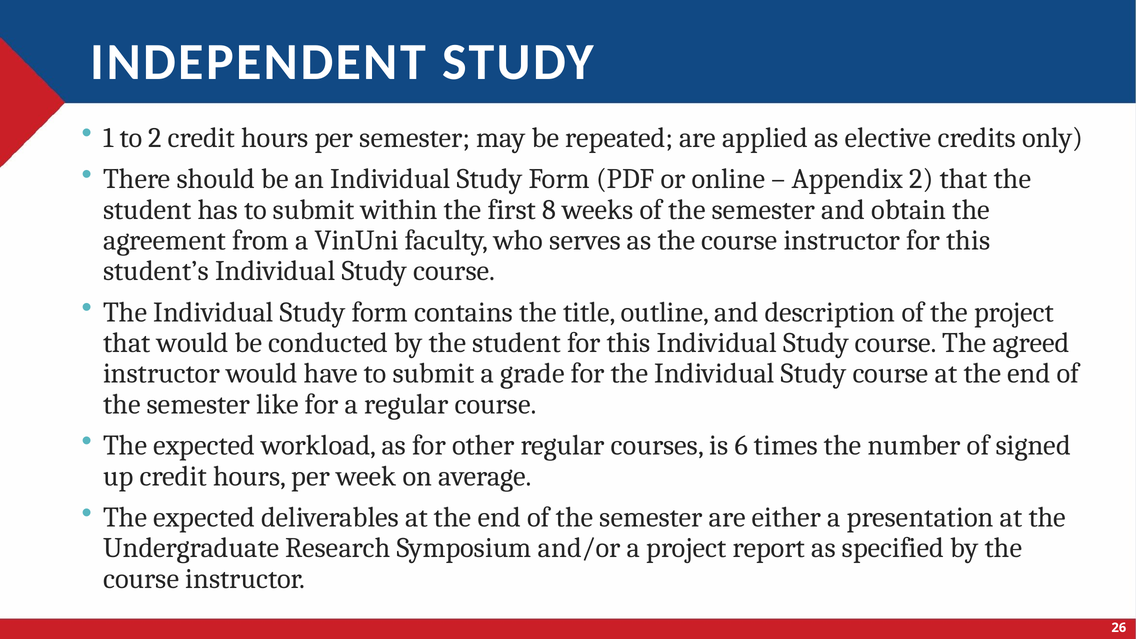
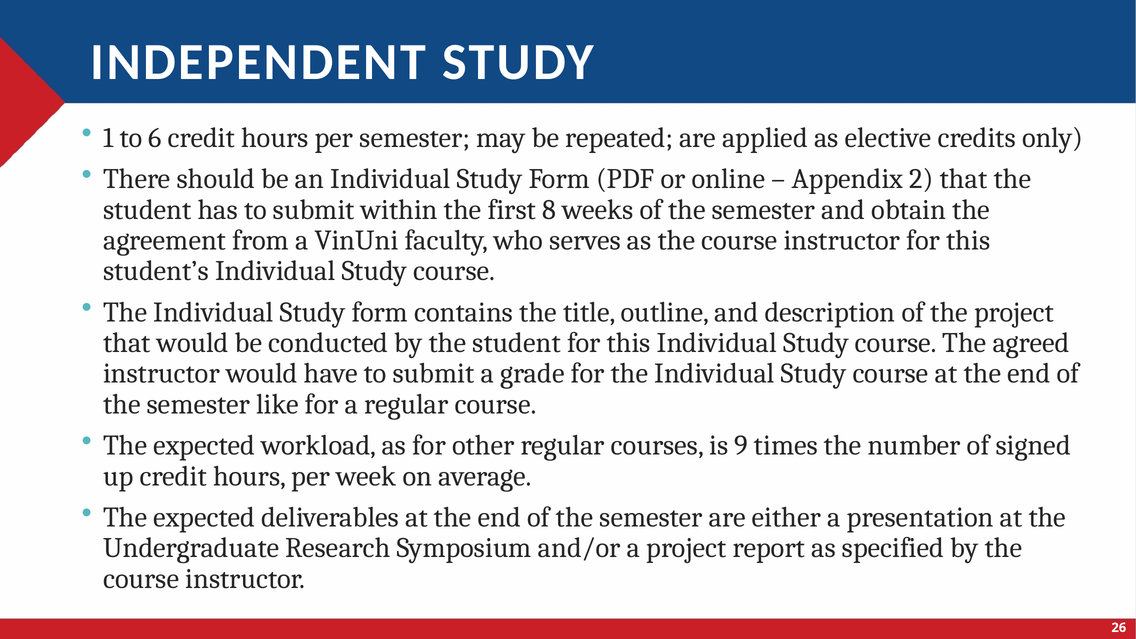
to 2: 2 -> 6
6: 6 -> 9
